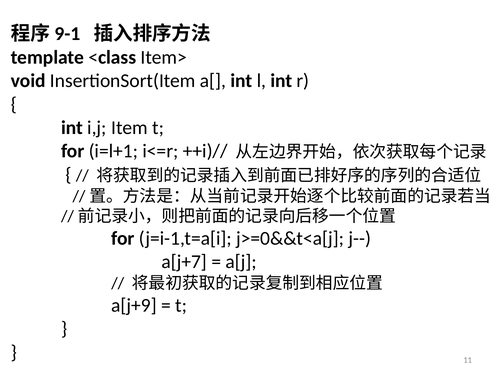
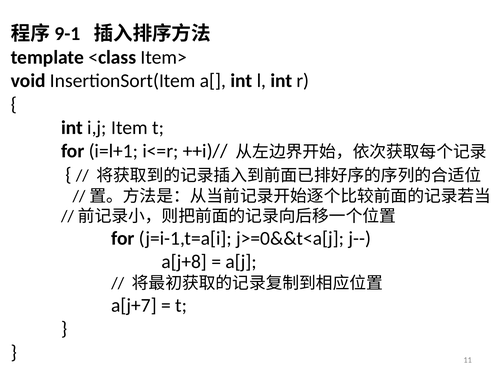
a[j+7: a[j+7 -> a[j+8
a[j+9: a[j+9 -> a[j+7
